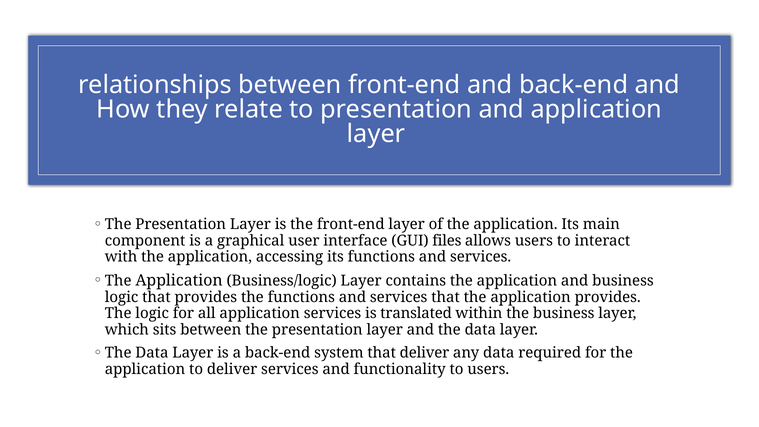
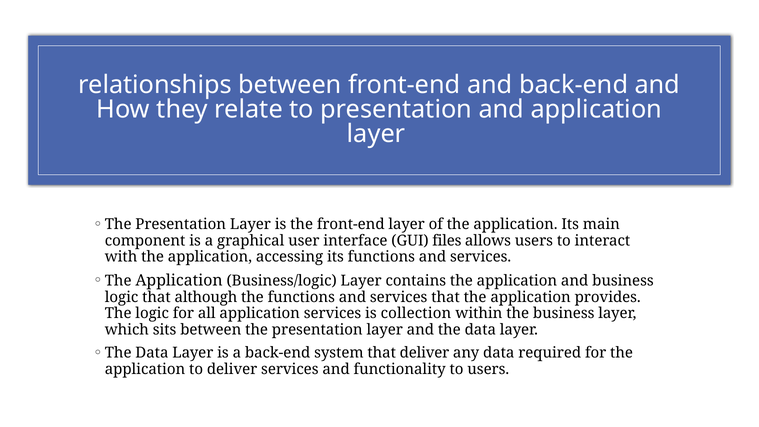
that provides: provides -> although
translated: translated -> collection
